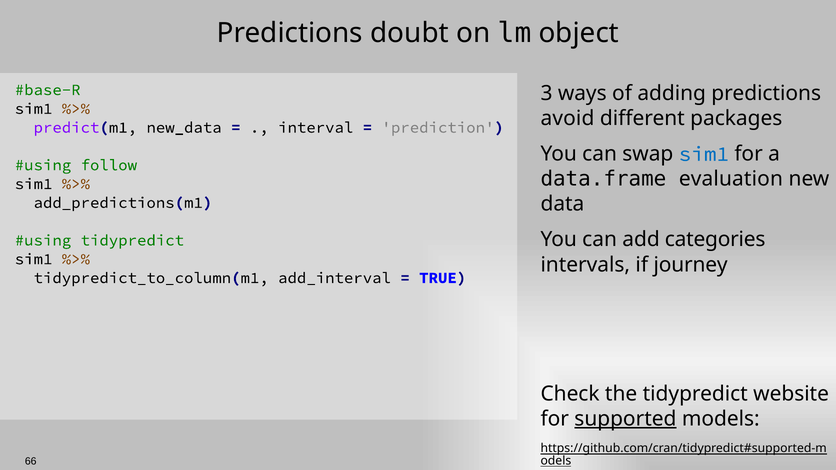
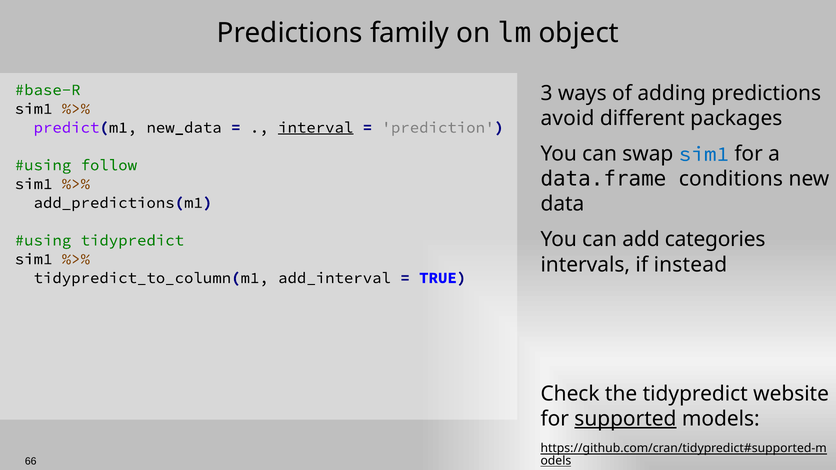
doubt: doubt -> family
interval underline: none -> present
evaluation: evaluation -> conditions
journey: journey -> instead
